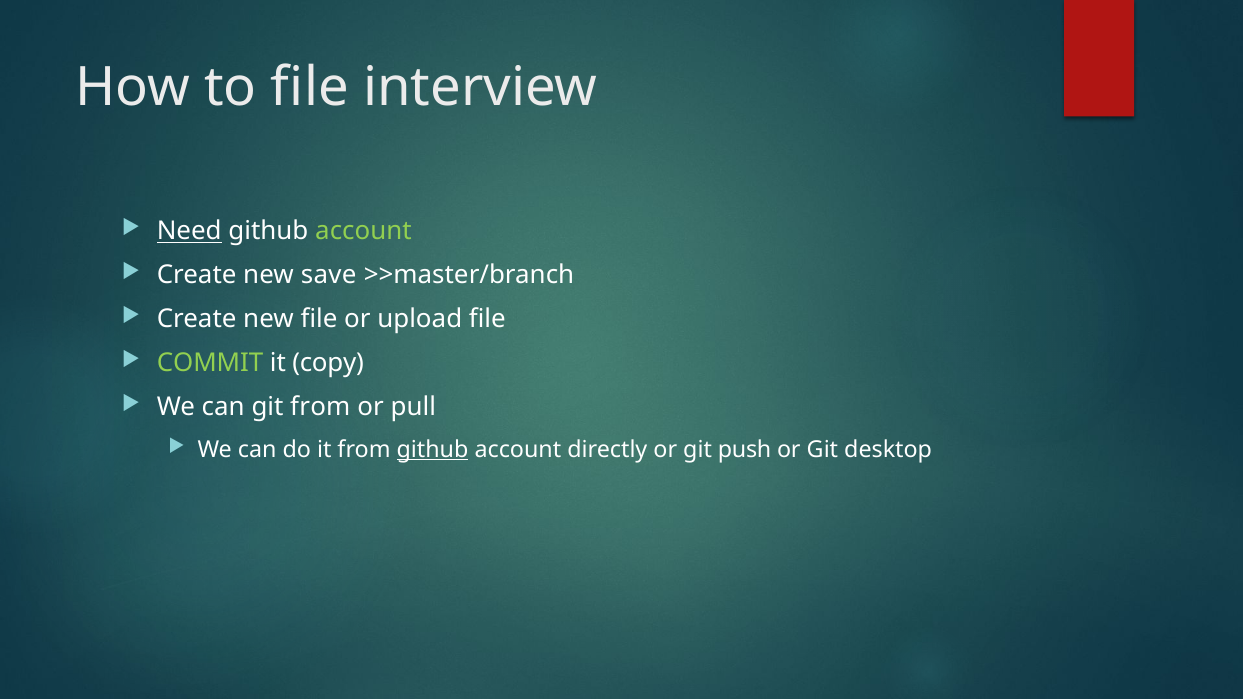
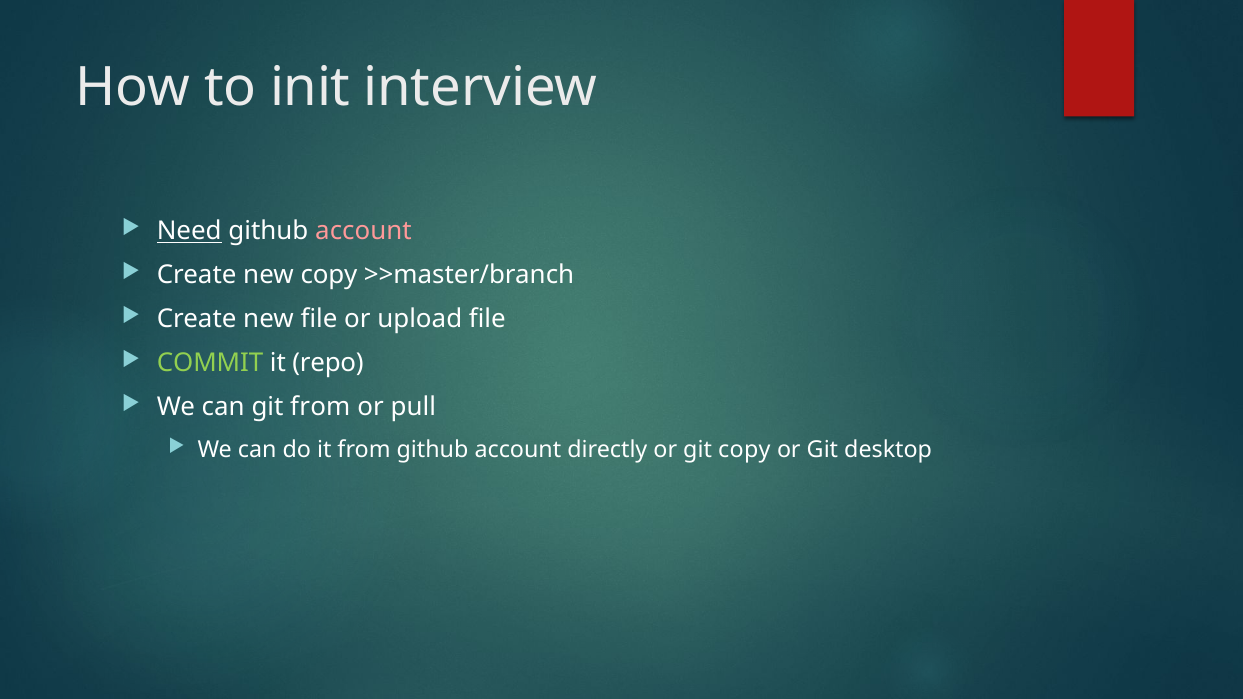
to file: file -> init
account at (364, 231) colour: light green -> pink
new save: save -> copy
copy: copy -> repo
github at (433, 450) underline: present -> none
git push: push -> copy
